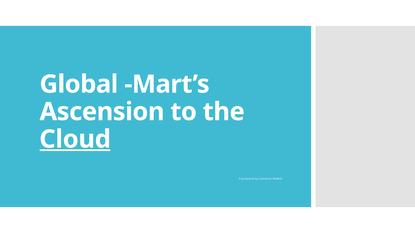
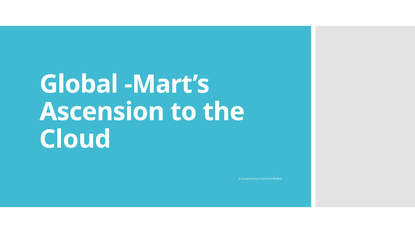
Cloud underline: present -> none
